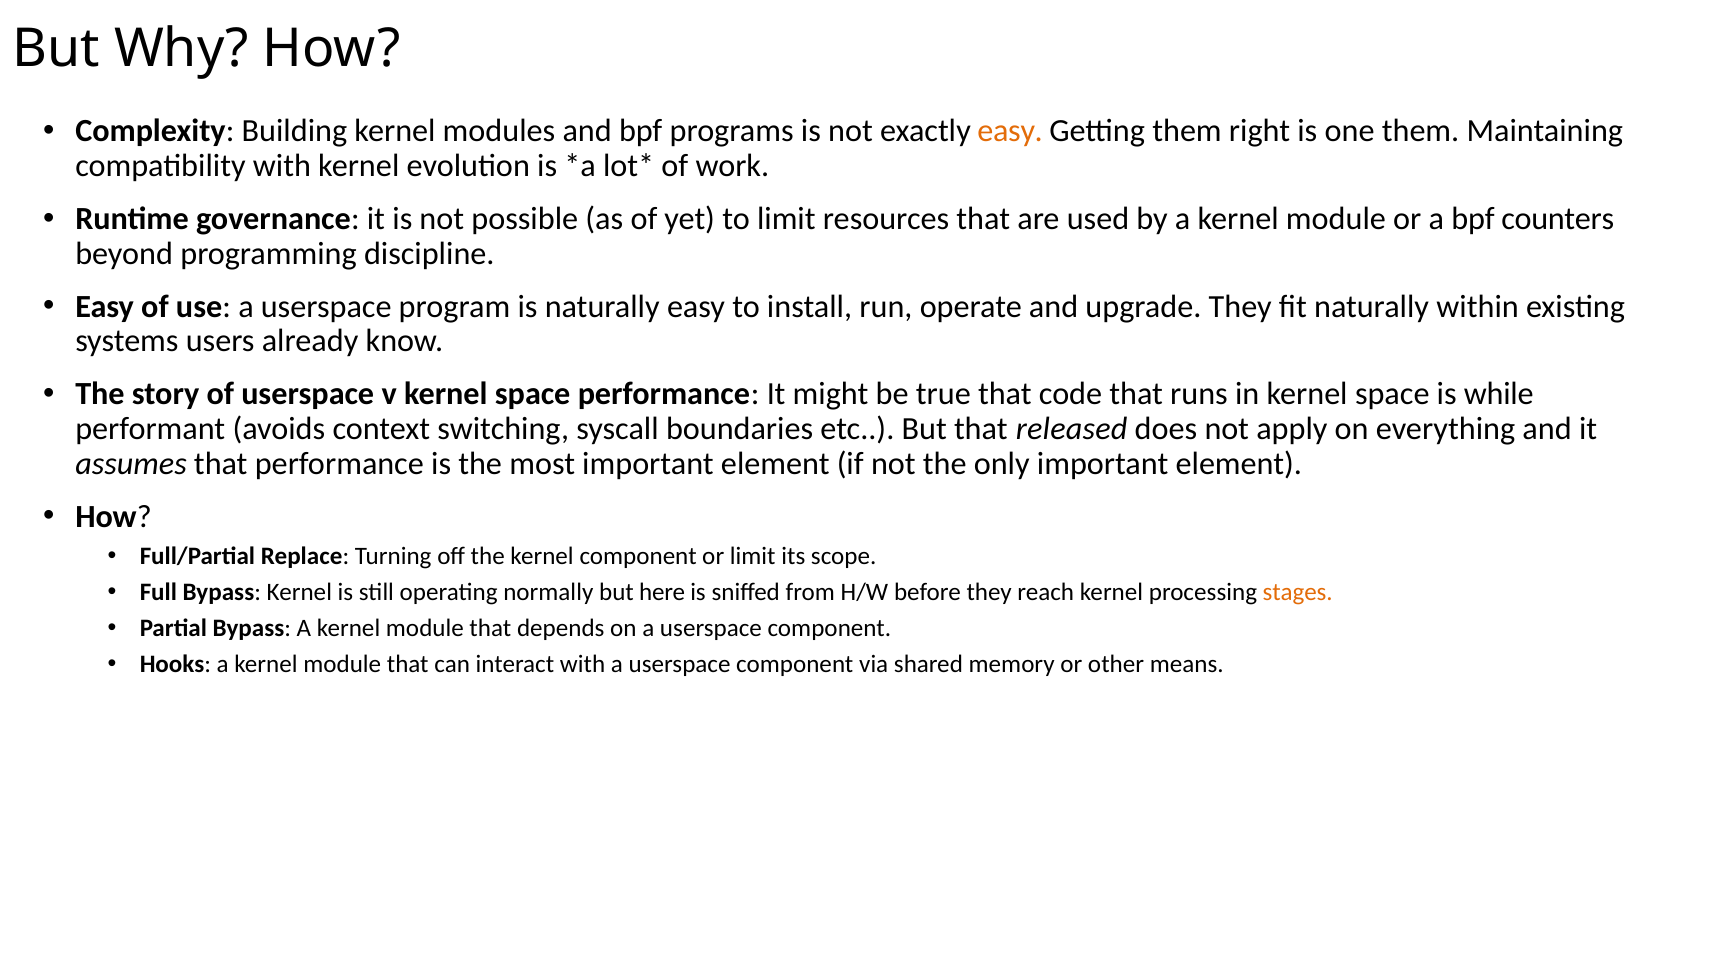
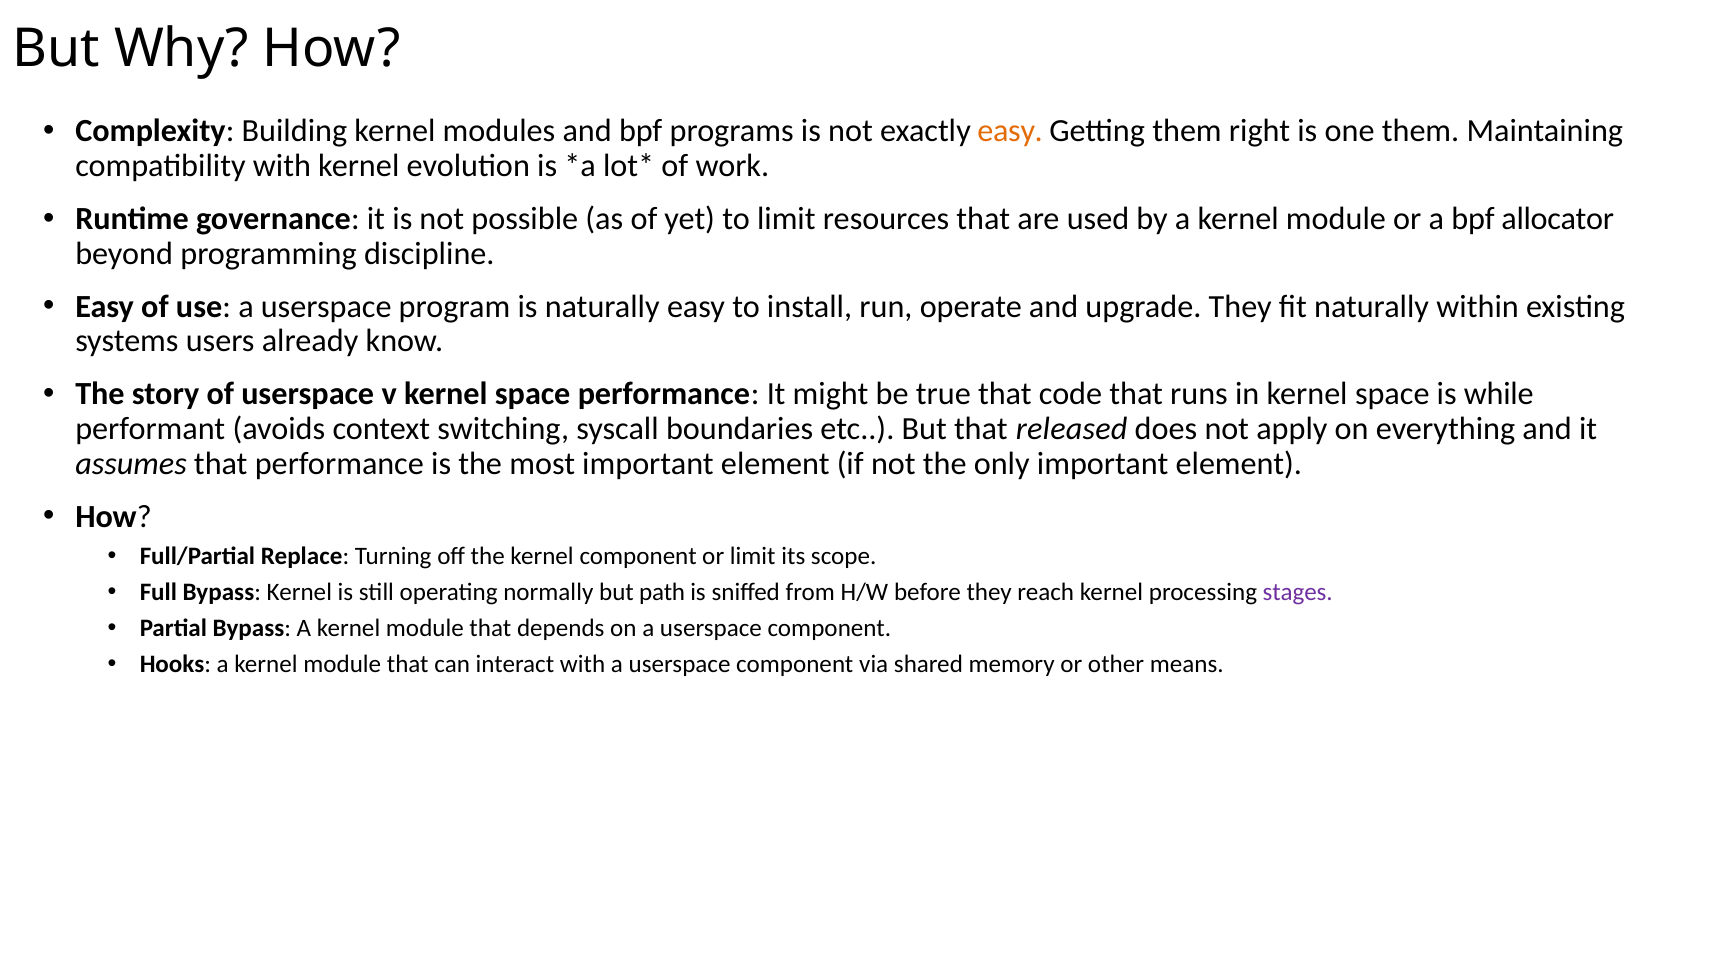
counters: counters -> allocator
here: here -> path
stages colour: orange -> purple
